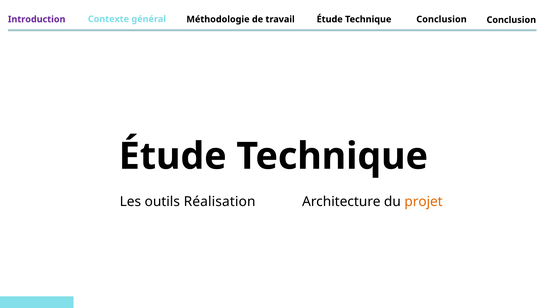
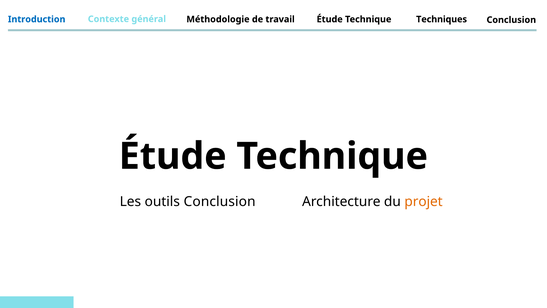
Introduction colour: purple -> blue
travail Conclusion: Conclusion -> Techniques
outils Réalisation: Réalisation -> Conclusion
